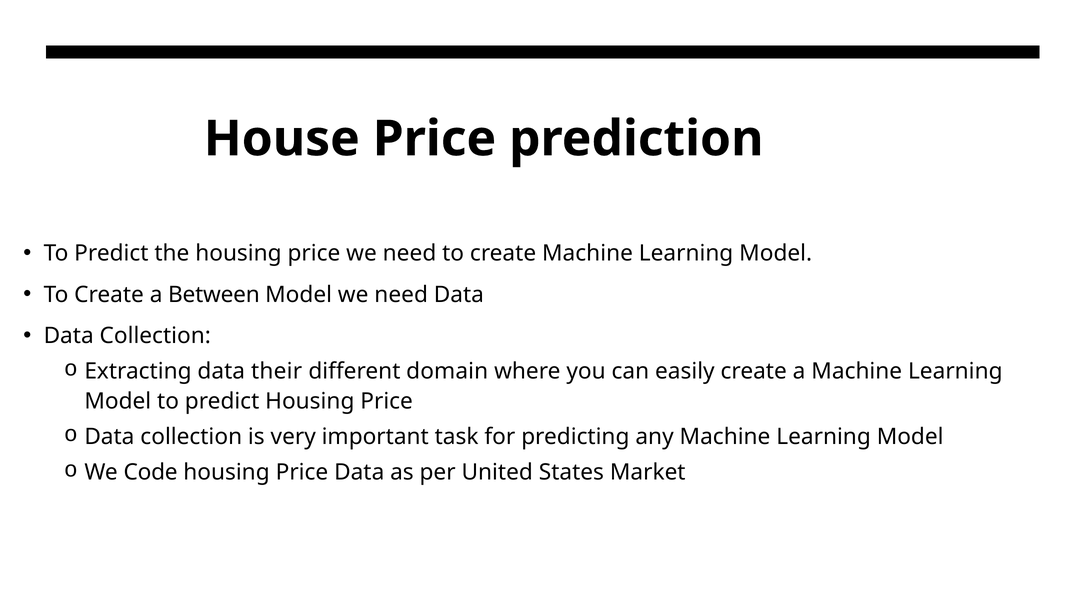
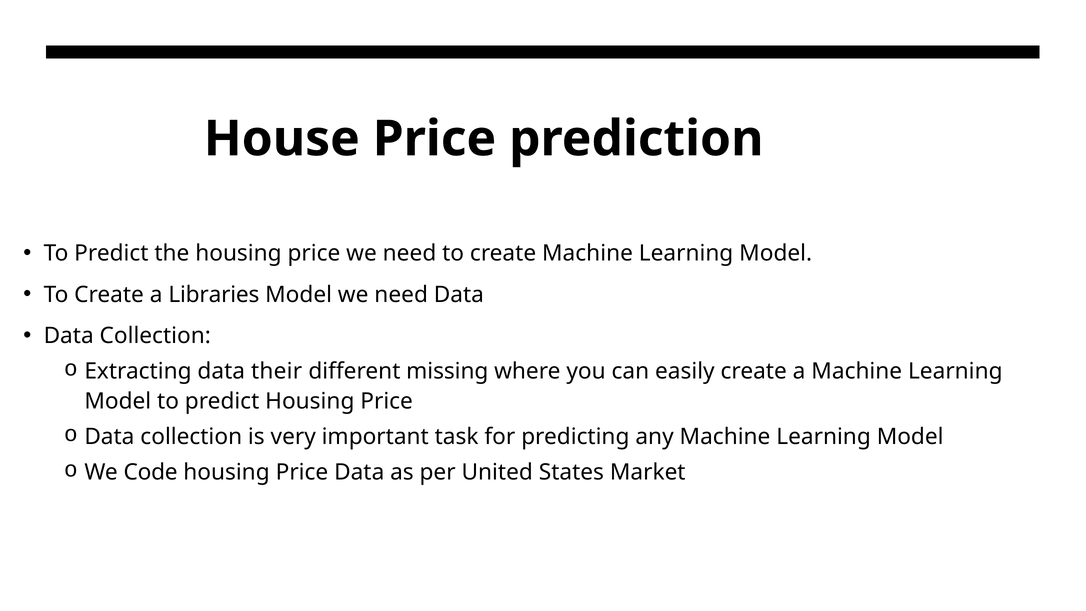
Between: Between -> Libraries
domain: domain -> missing
